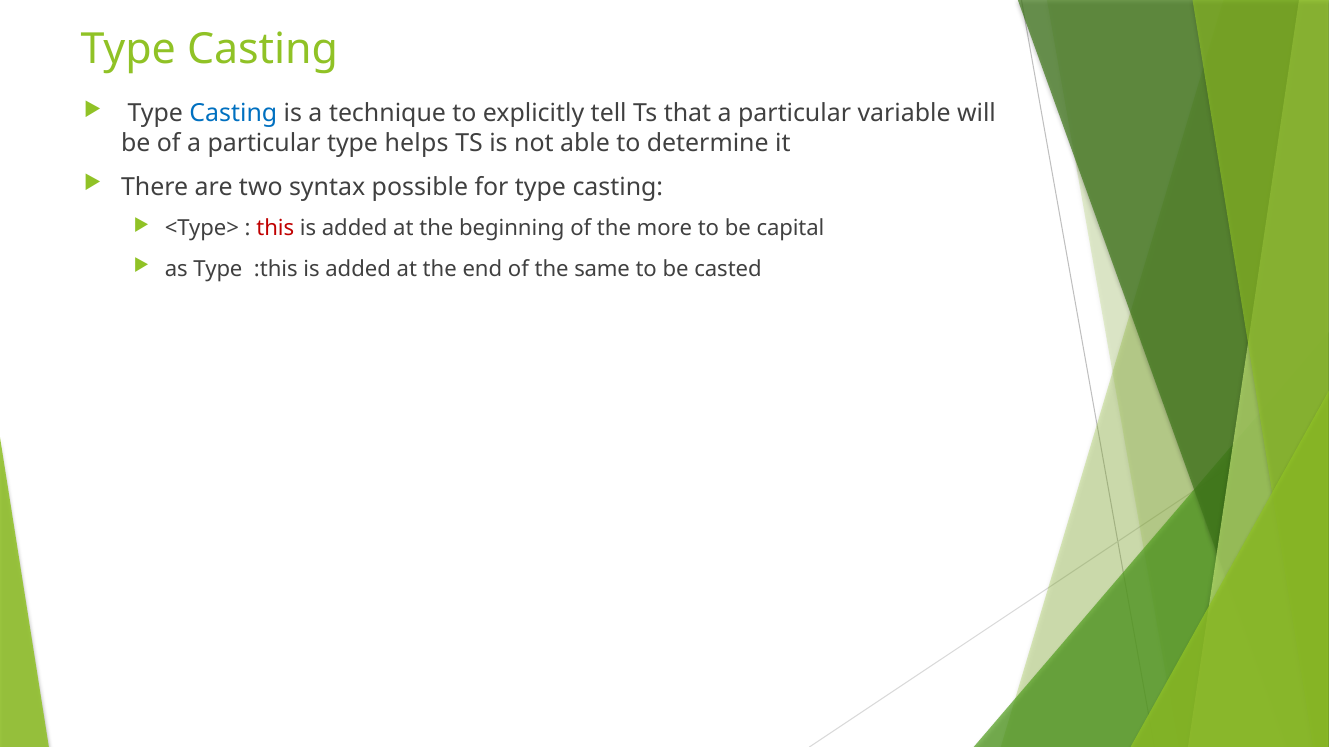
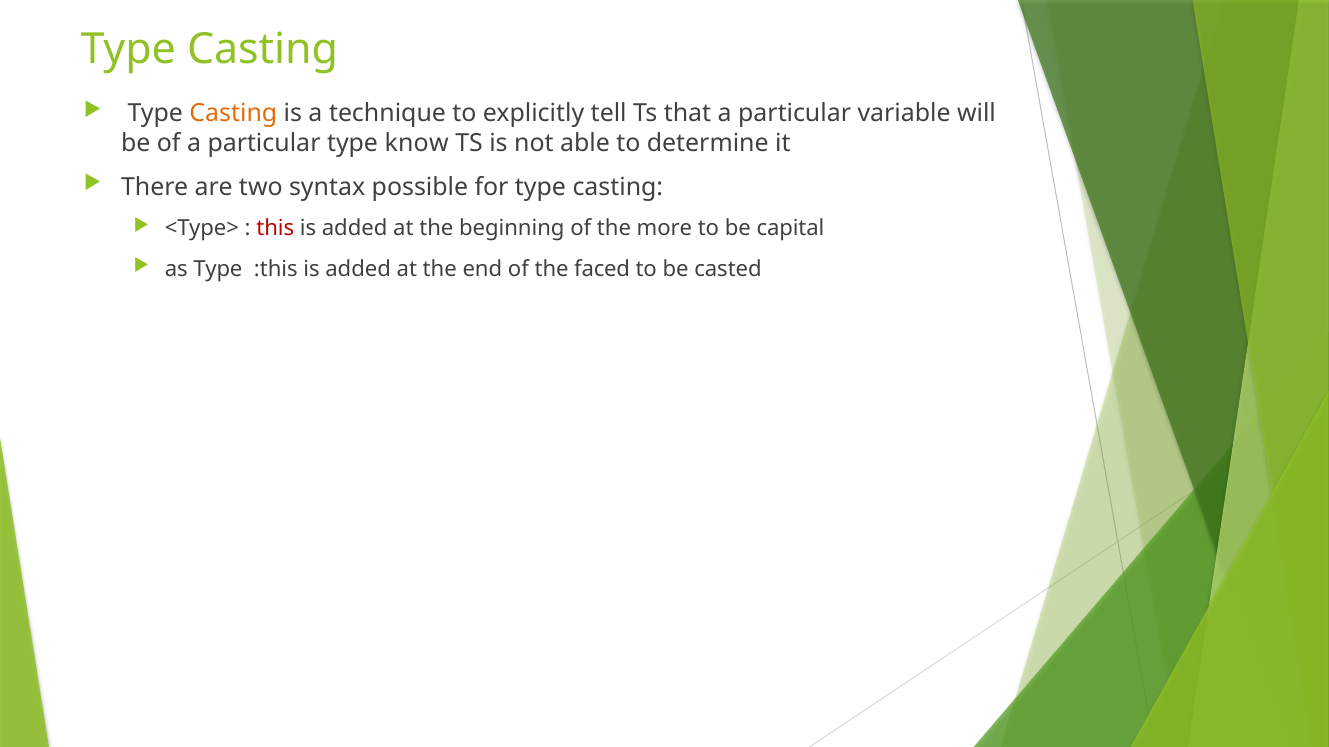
Casting at (233, 113) colour: blue -> orange
helps: helps -> know
same: same -> faced
